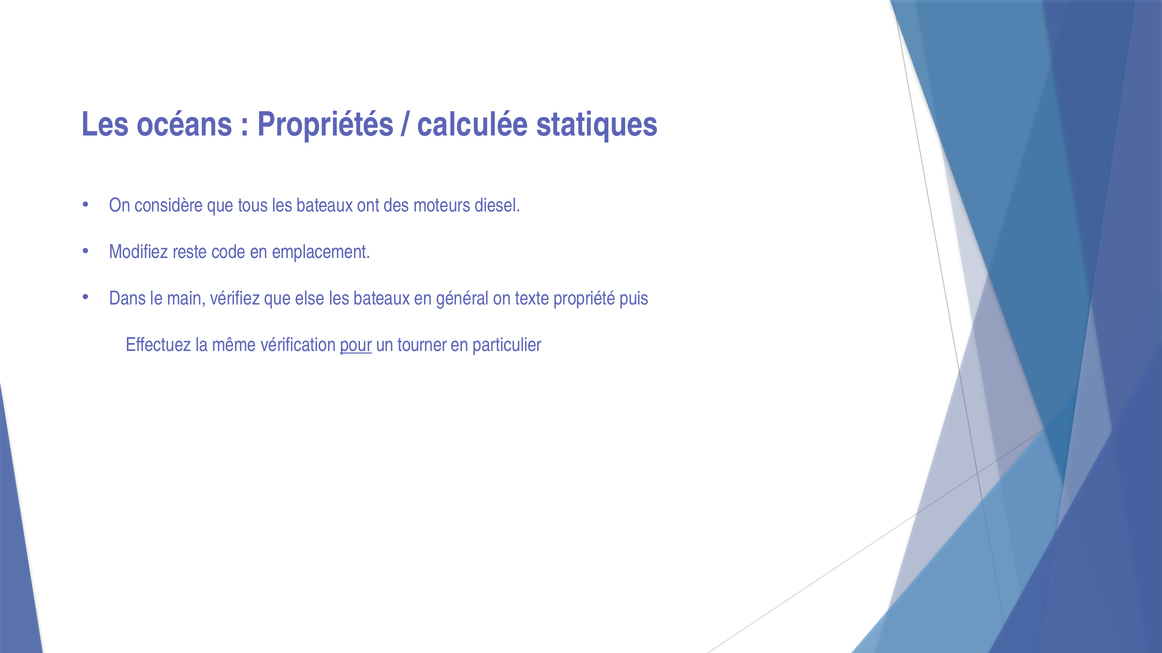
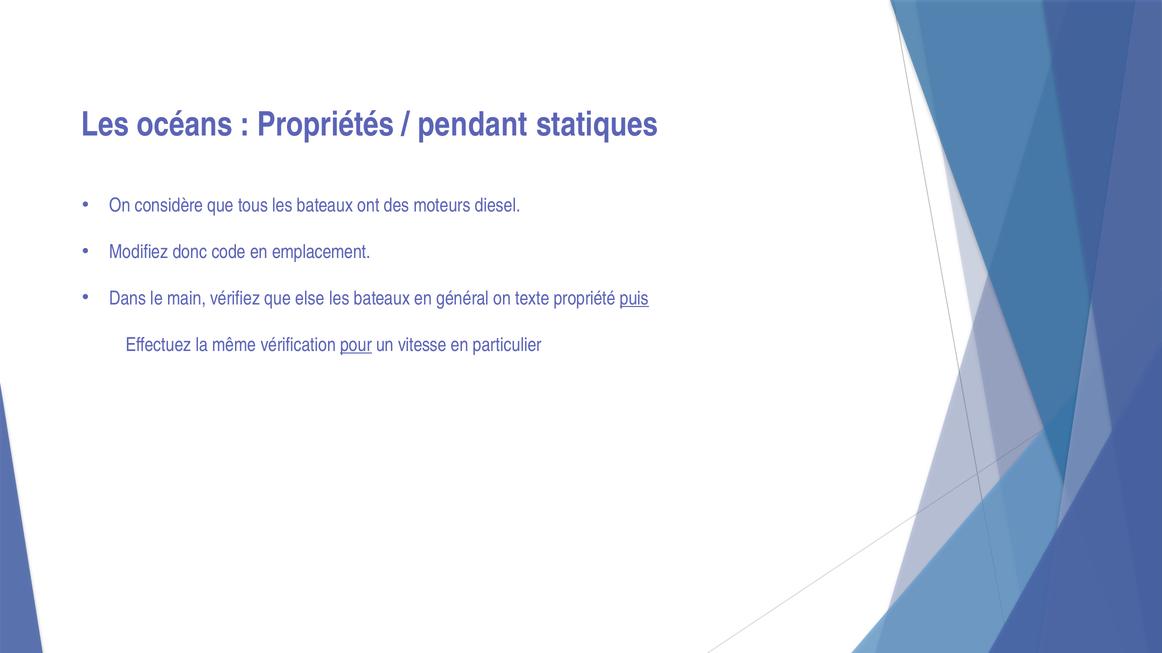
calculée: calculée -> pendant
reste: reste -> donc
puis underline: none -> present
tourner: tourner -> vitesse
